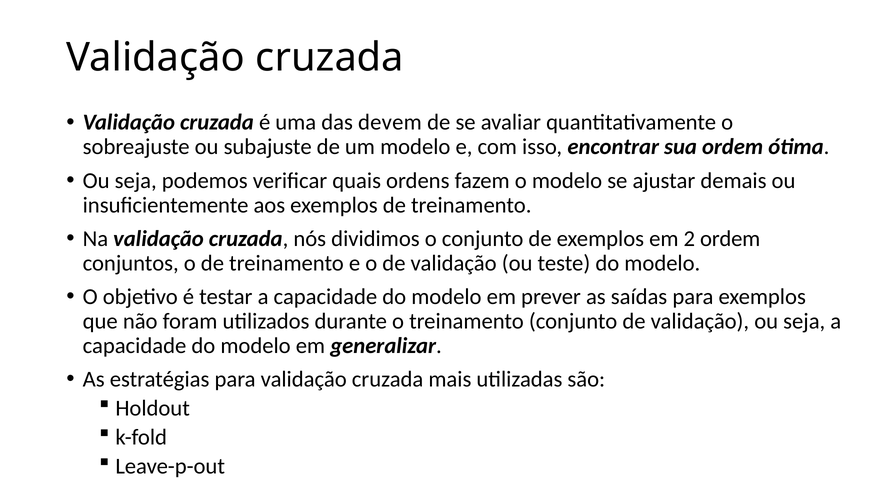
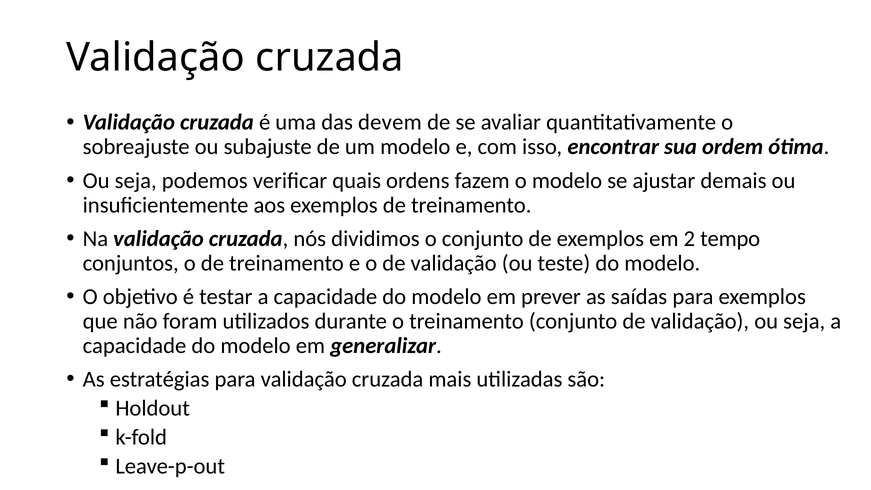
2 ordem: ordem -> tempo
